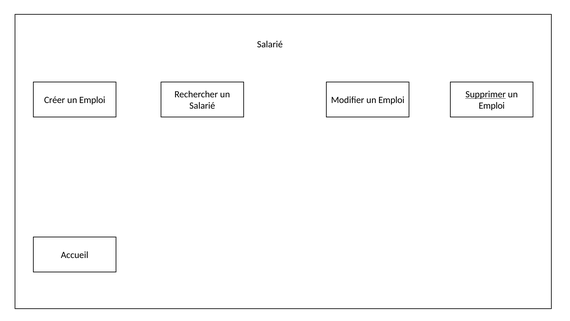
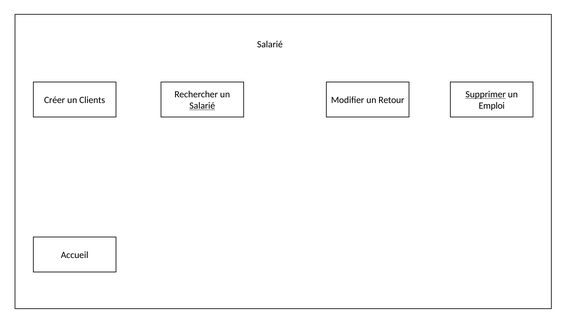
Créer un Emploi: Emploi -> Clients
Modifier un Emploi: Emploi -> Retour
Salarié at (202, 106) underline: none -> present
